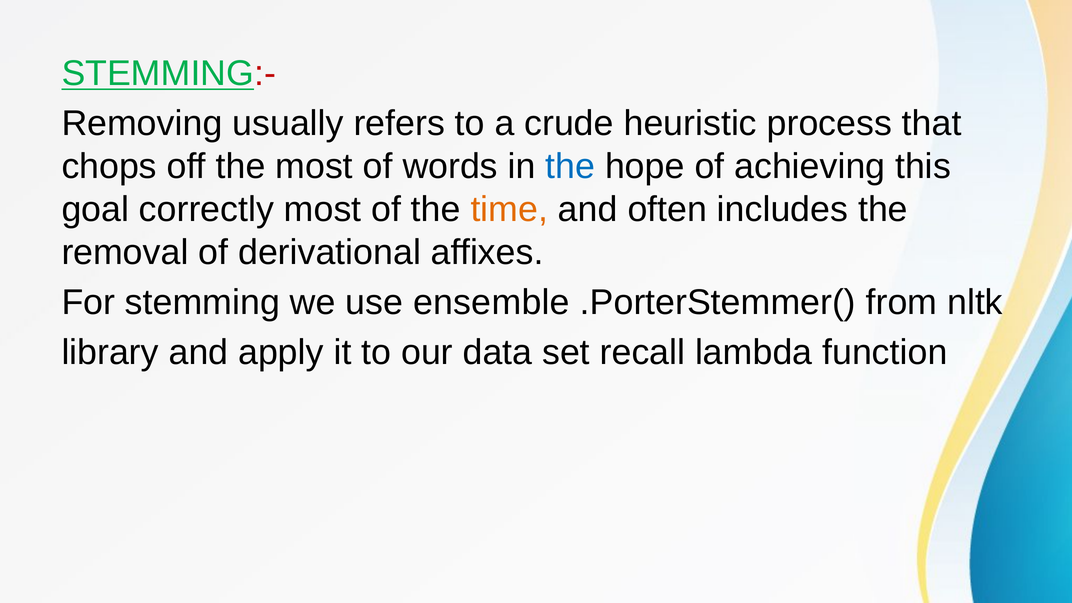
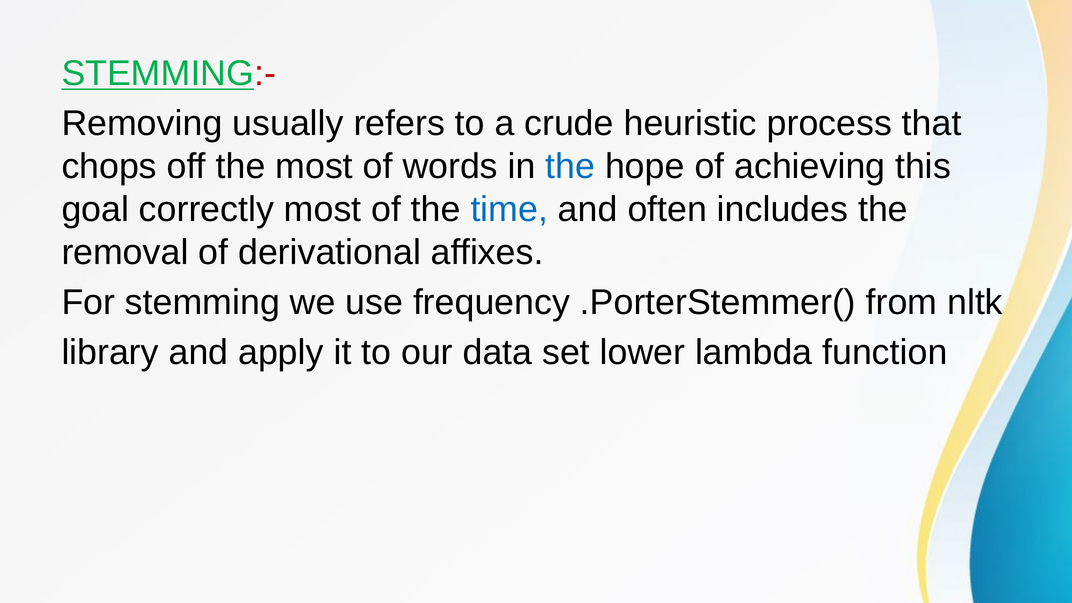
time colour: orange -> blue
ensemble: ensemble -> frequency
recall: recall -> lower
